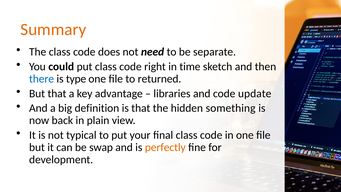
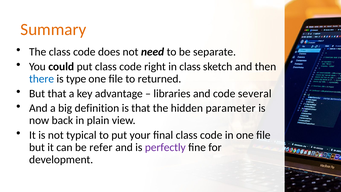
in time: time -> class
update: update -> several
something: something -> parameter
swap: swap -> refer
perfectly colour: orange -> purple
